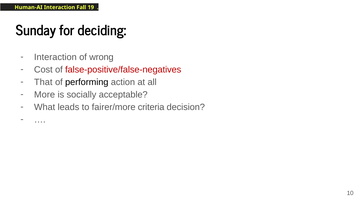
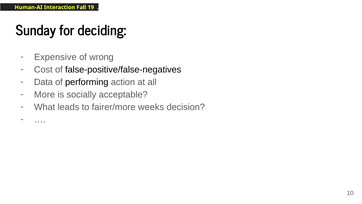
Interaction at (55, 57): Interaction -> Expensive
false-positive/false-negatives colour: red -> black
That: That -> Data
criteria: criteria -> weeks
